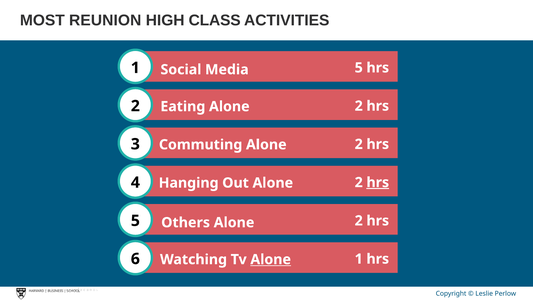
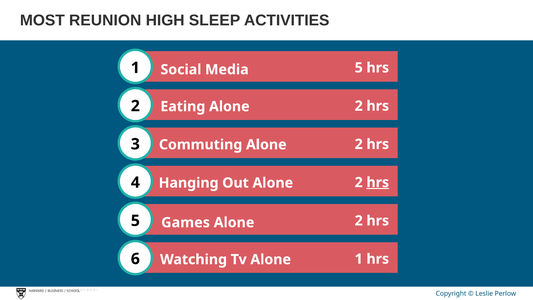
CLASS: CLASS -> SLEEP
Others: Others -> Games
Alone at (271, 259) underline: present -> none
